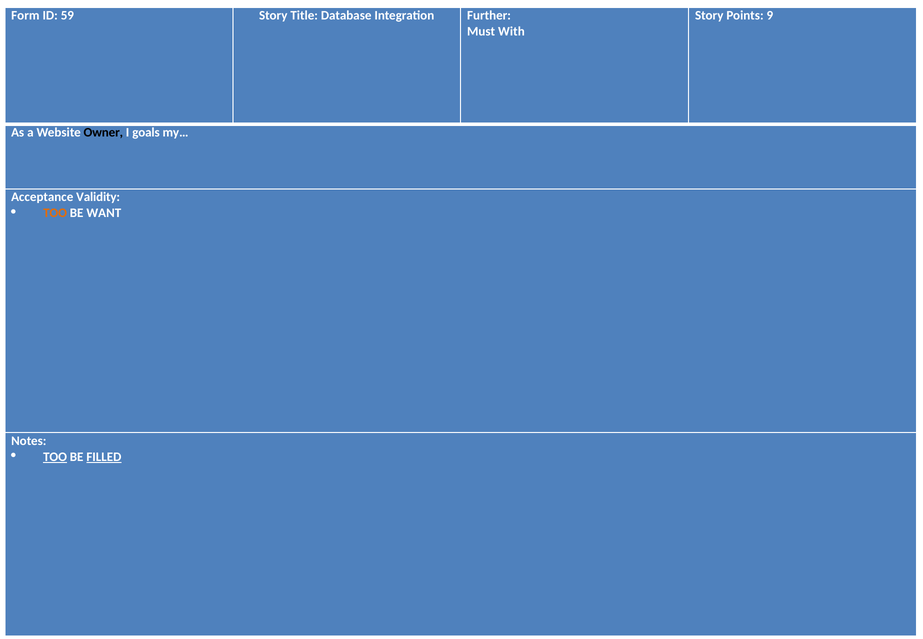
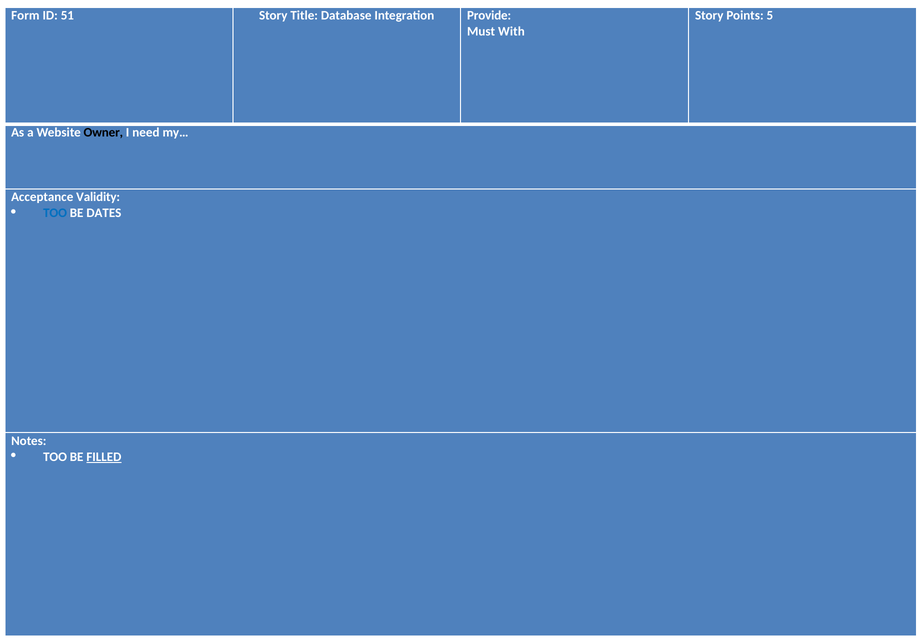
59: 59 -> 51
Further: Further -> Provide
9: 9 -> 5
goals: goals -> need
TOO at (55, 213) colour: orange -> blue
WANT: WANT -> DATES
TOO at (55, 457) underline: present -> none
